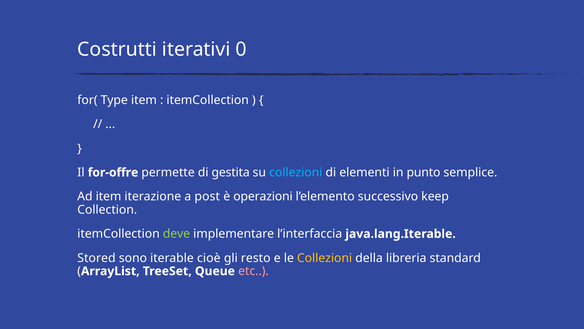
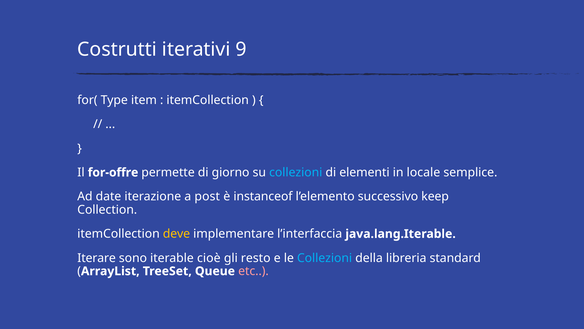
0: 0 -> 9
gestita: gestita -> giorno
punto: punto -> locale
Ad item: item -> date
operazioni: operazioni -> instanceof
deve colour: light green -> yellow
Stored: Stored -> Iterare
Collezioni at (325, 258) colour: yellow -> light blue
